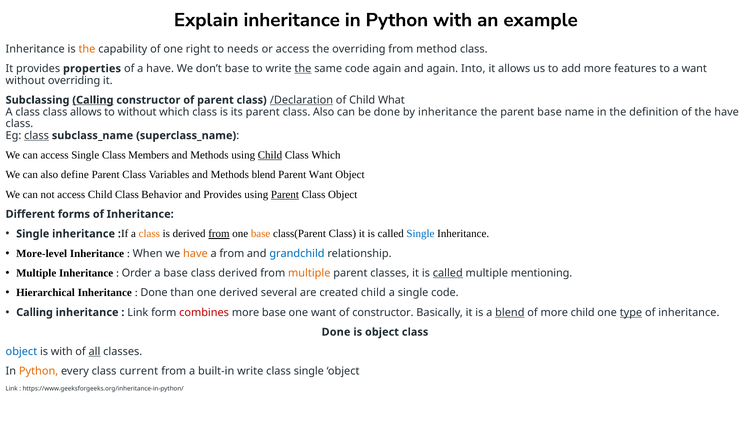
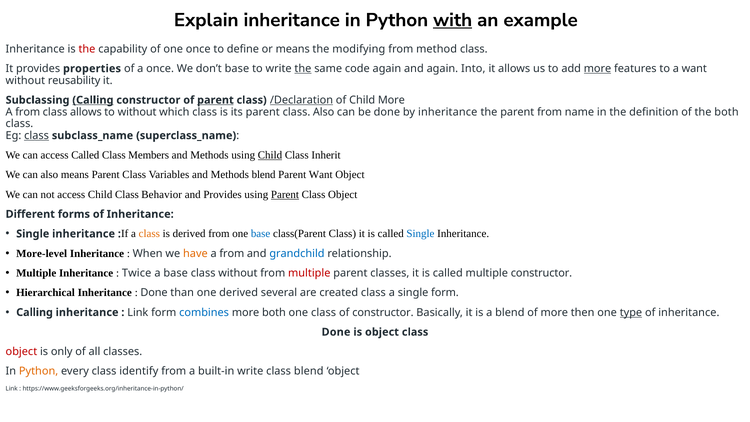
with at (453, 20) underline: none -> present
the at (87, 49) colour: orange -> red
one right: right -> once
needs: needs -> define
or access: access -> means
the overriding: overriding -> modifying
a have: have -> once
more at (598, 69) underline: none -> present
without overriding: overriding -> reusability
parent at (215, 100) underline: none -> present
Child What: What -> More
class at (28, 112): class -> from
parent base: base -> from
the have: have -> both
access Single: Single -> Called
Class Which: Which -> Inherit
also define: define -> means
from at (219, 234) underline: present -> none
base at (261, 234) colour: orange -> blue
Order: Order -> Twice
class derived: derived -> without
multiple at (309, 273) colour: orange -> red
called at (448, 273) underline: present -> none
multiple mentioning: mentioning -> constructor
created child: child -> class
single code: code -> form
combines colour: red -> blue
more base: base -> both
one want: want -> class
blend at (510, 312) underline: present -> none
more child: child -> then
object at (21, 352) colour: blue -> red
is with: with -> only
all underline: present -> none
current: current -> identify
class single: single -> blend
